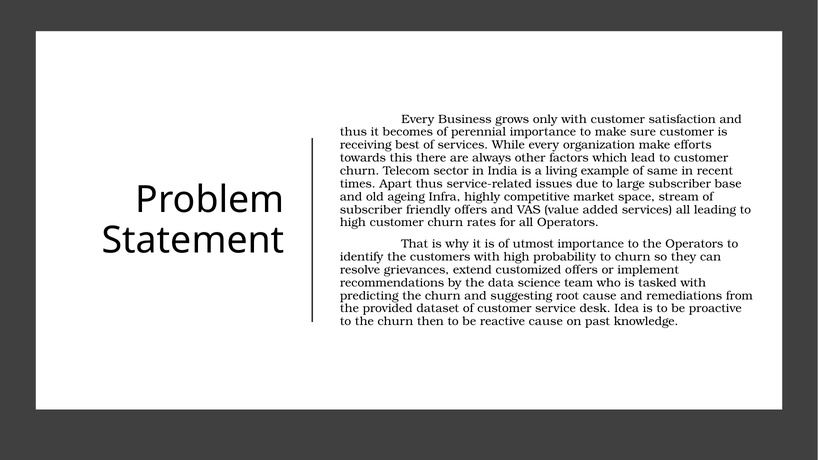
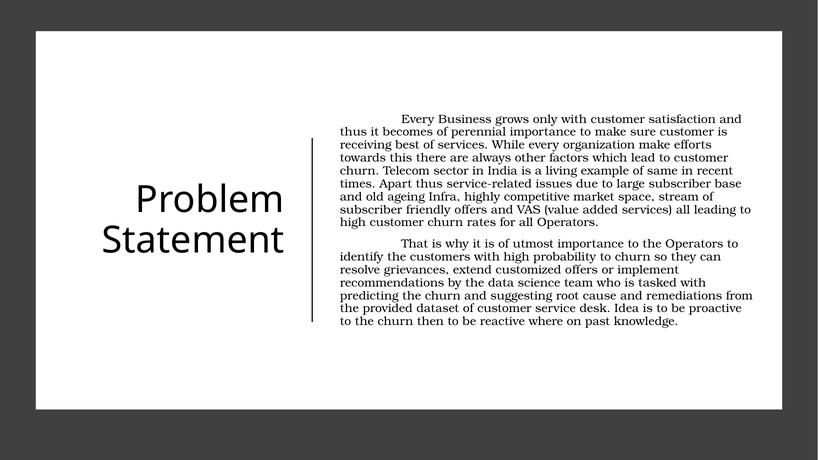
reactive cause: cause -> where
